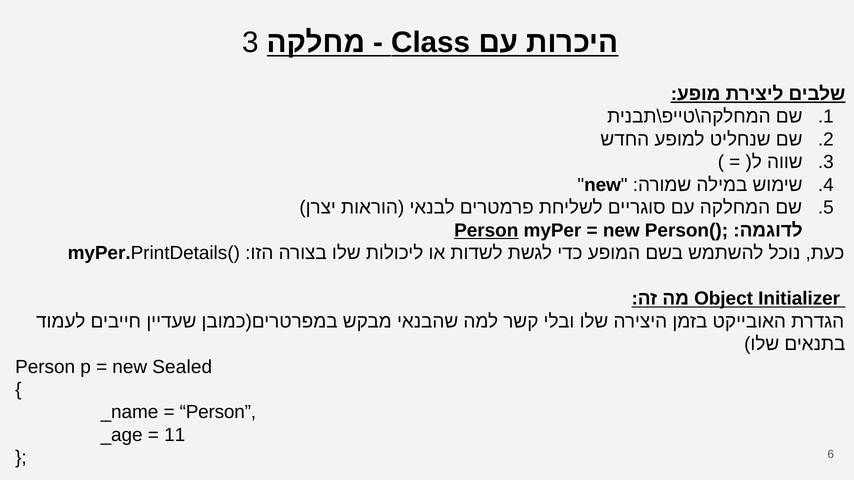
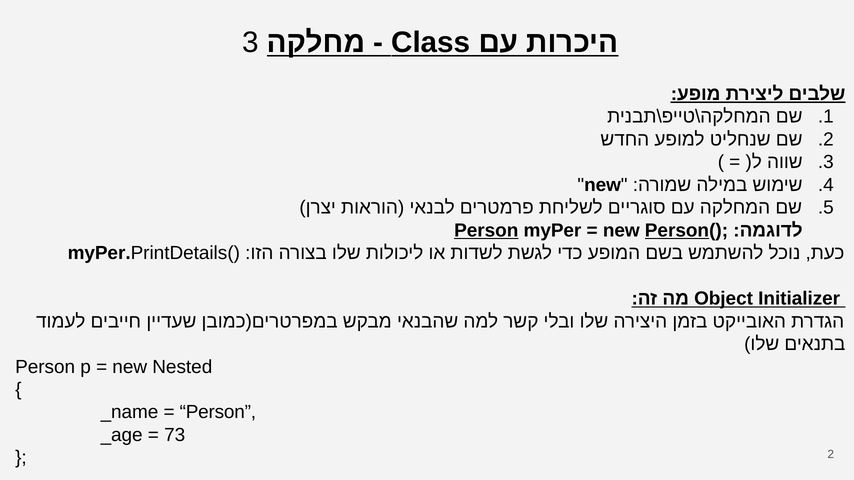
Person at (677, 230) underline: none -> present
Sealed: Sealed -> Nested
11: 11 -> 73
6: 6 -> 2
